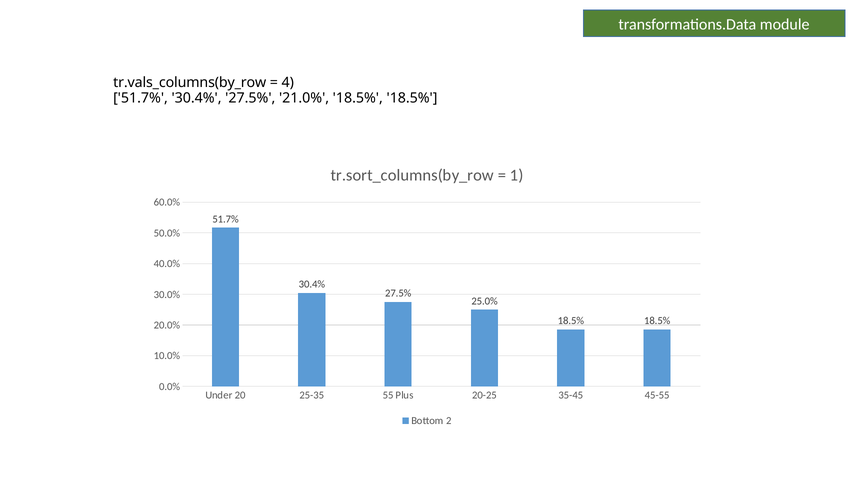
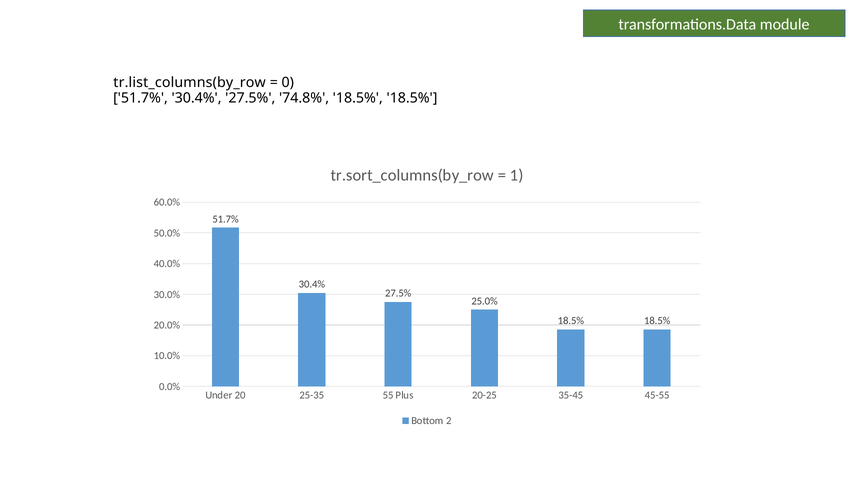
tr.vals_columns(by_row: tr.vals_columns(by_row -> tr.list_columns(by_row
4: 4 -> 0
21.0%: 21.0% -> 74.8%
